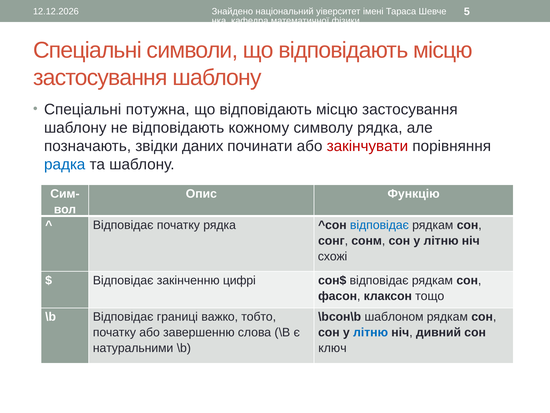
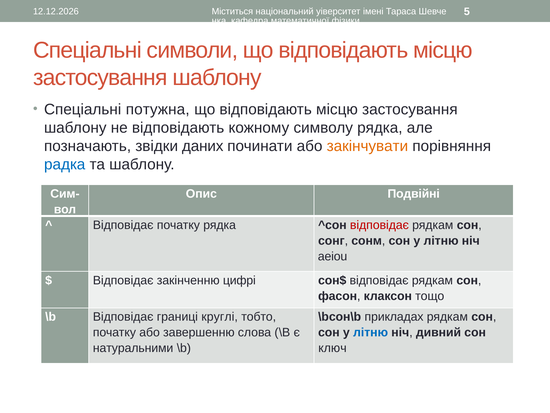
Знайдено: Знайдено -> Міститься
закінчувати colour: red -> orange
Функцію: Функцію -> Подвійні
відповідає at (379, 225) colour: blue -> red
схожі: схожі -> aeiou
важко: важко -> круглі
шаблоном: шаблоном -> прикладах
